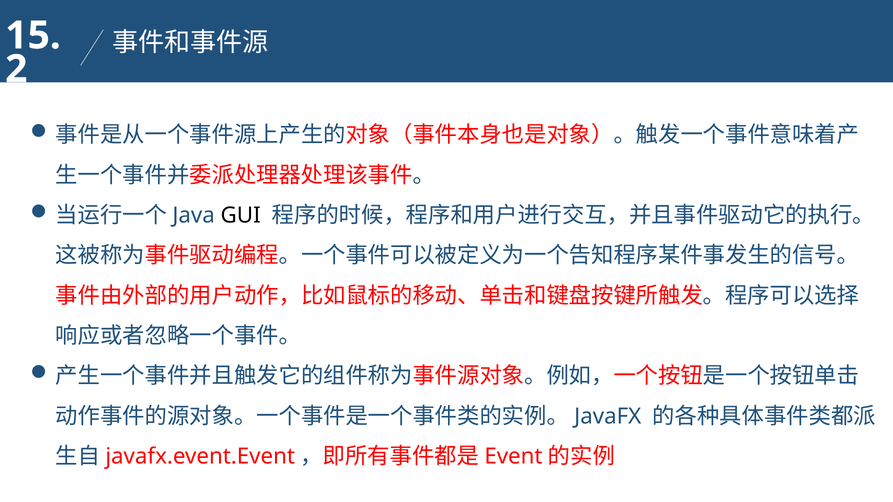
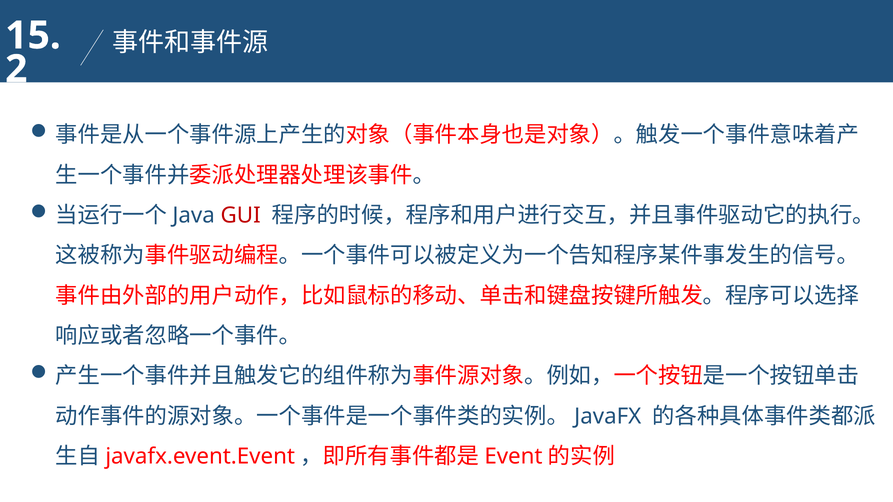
GUI colour: black -> red
